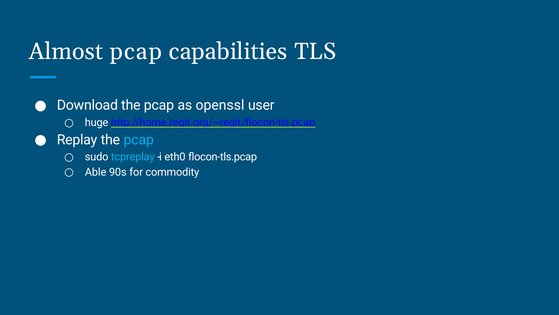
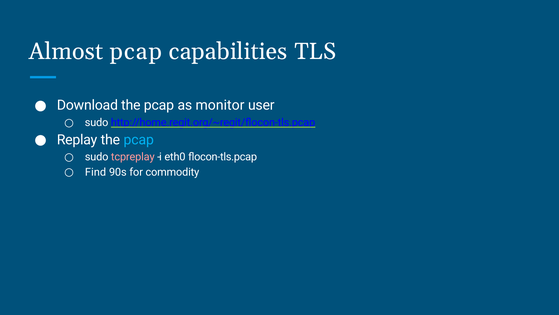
openssl: openssl -> monitor
huge at (97, 122): huge -> sudo
tcpreplay colour: light blue -> pink
Able: Able -> Find
